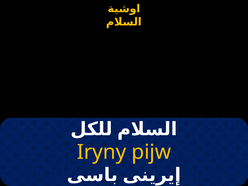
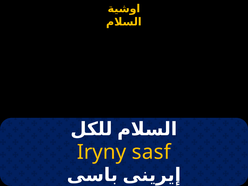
pijw: pijw -> sasf
